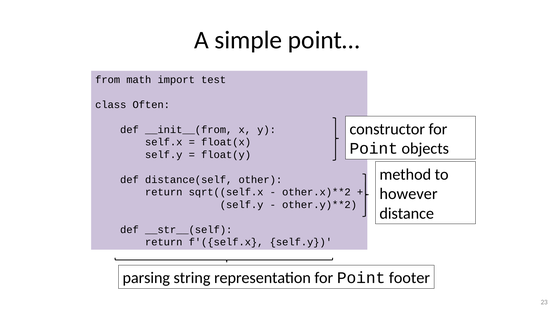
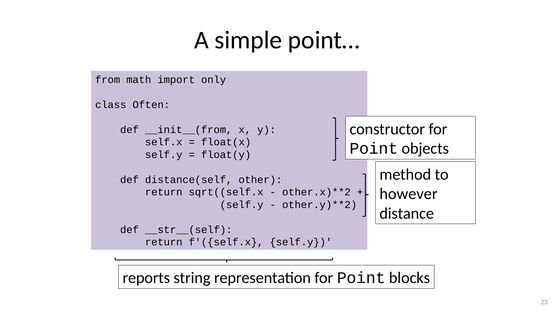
test: test -> only
parsing: parsing -> reports
footer: footer -> blocks
